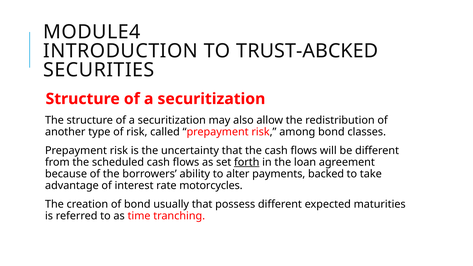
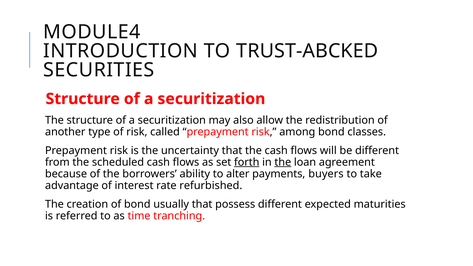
the at (283, 162) underline: none -> present
backed: backed -> buyers
motorcycles: motorcycles -> refurbished
